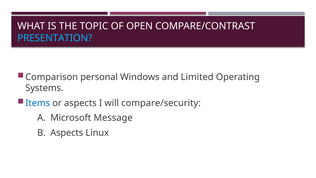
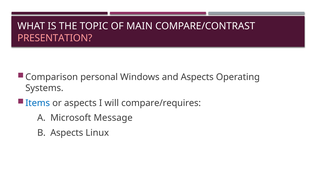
OPEN: OPEN -> MAIN
PRESENTATION colour: light blue -> pink
and Limited: Limited -> Aspects
compare/security: compare/security -> compare/requires
